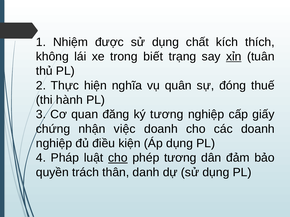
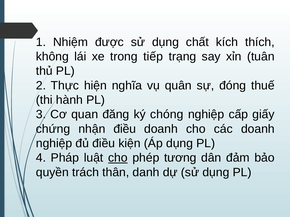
biết: biết -> tiếp
xỉn underline: present -> none
ký tương: tương -> chóng
nhận việc: việc -> điều
